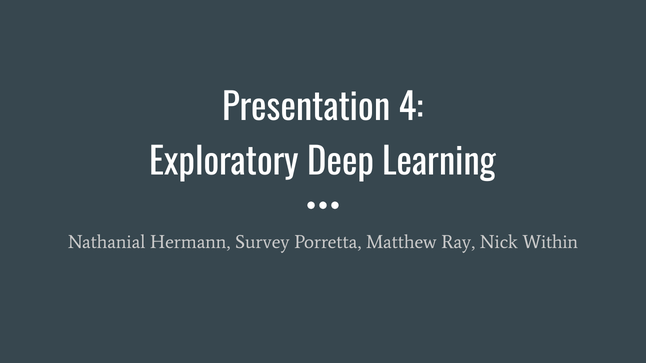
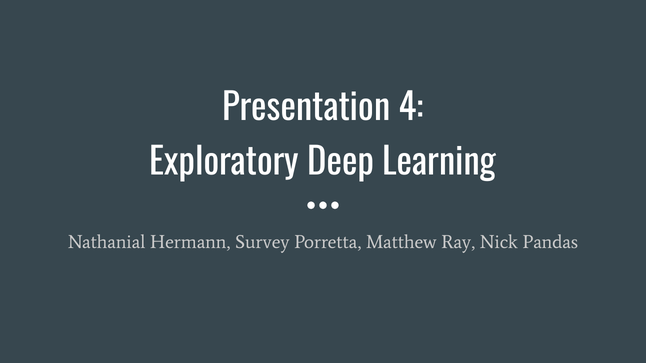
Within: Within -> Pandas
